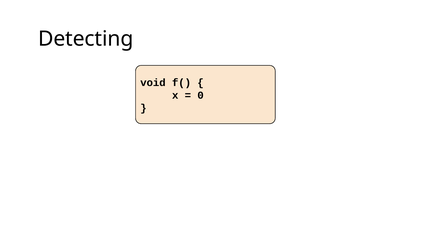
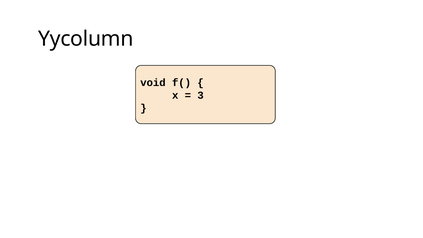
Detecting: Detecting -> Yycolumn
0: 0 -> 3
